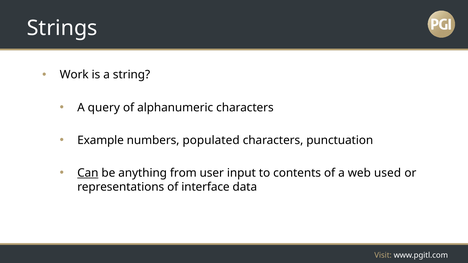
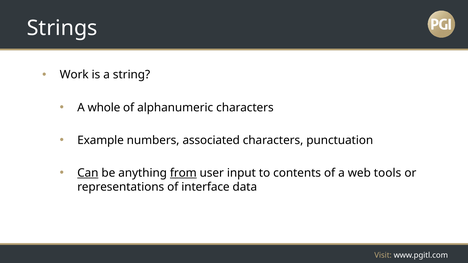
query: query -> whole
populated: populated -> associated
from underline: none -> present
used: used -> tools
